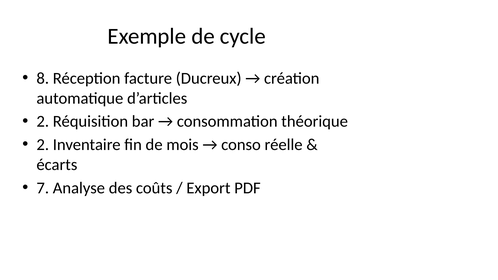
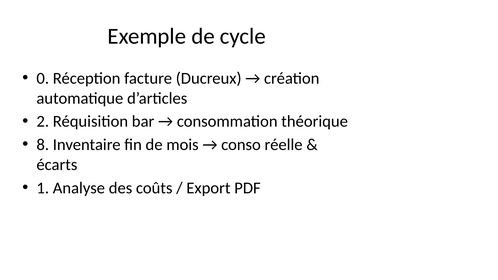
8: 8 -> 0
2 at (43, 145): 2 -> 8
7: 7 -> 1
